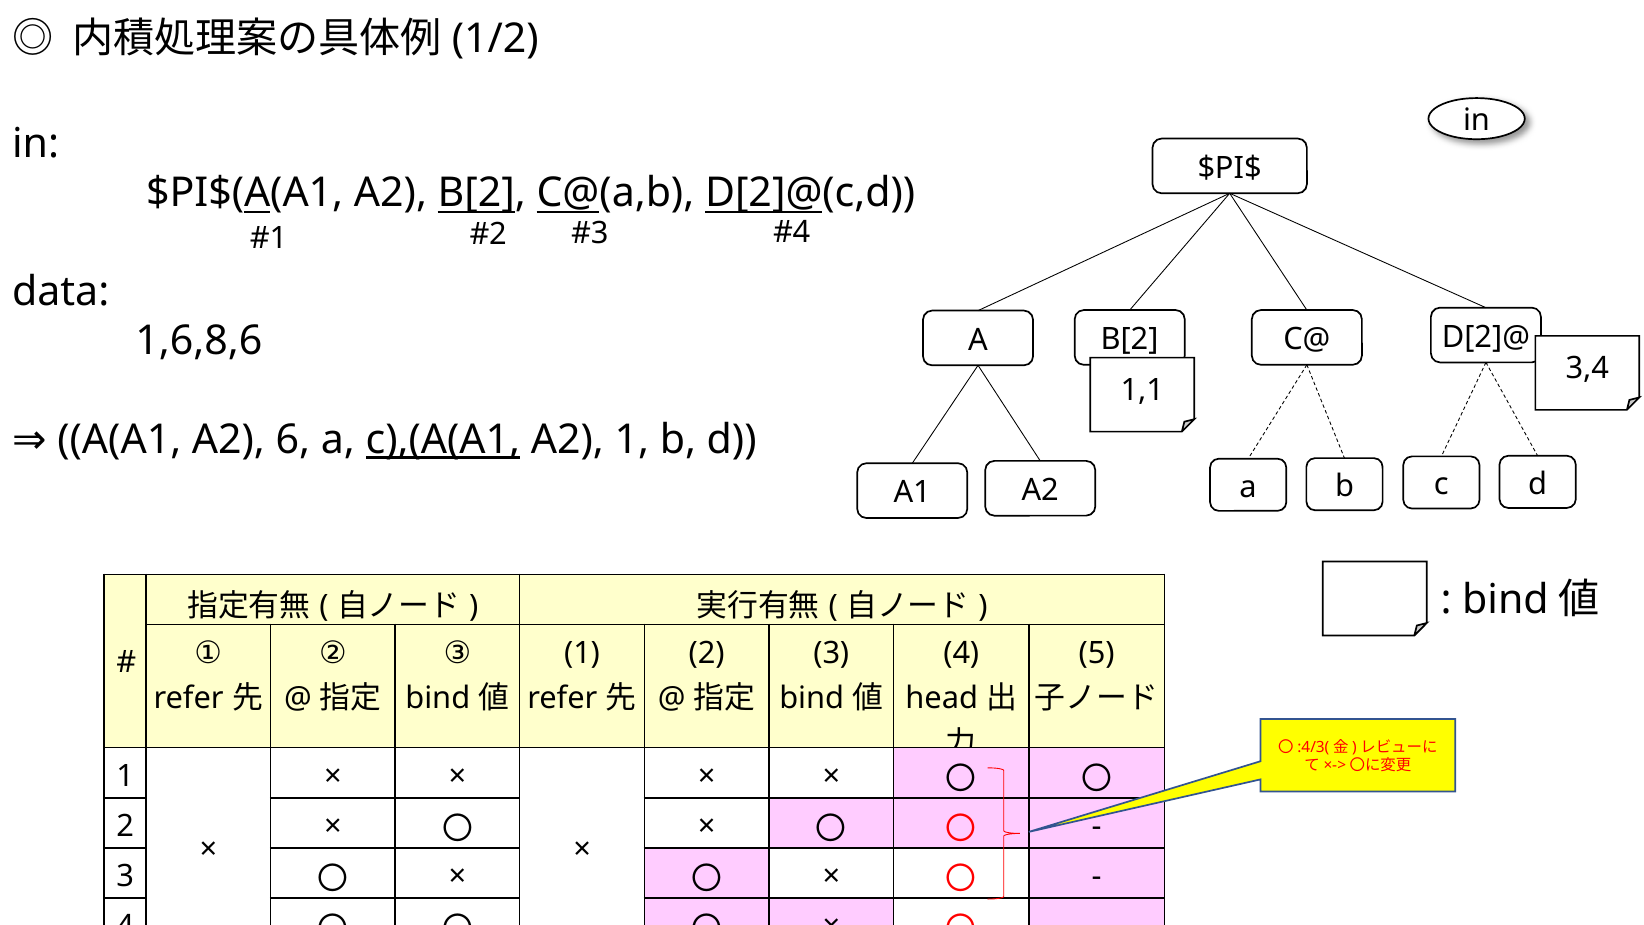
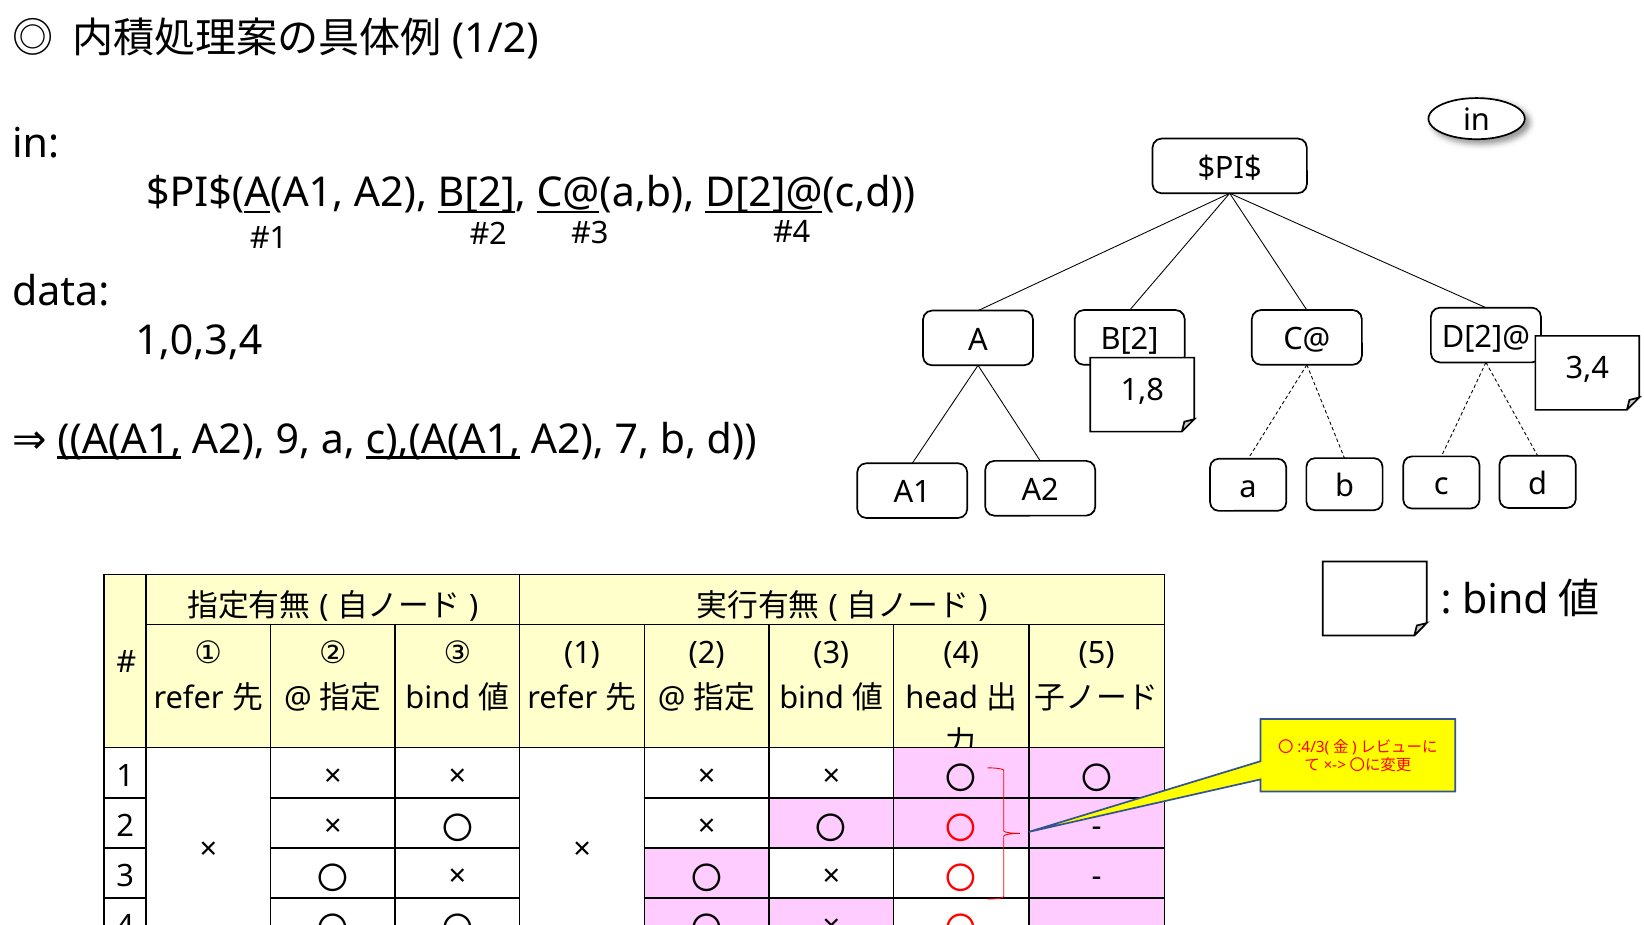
1,6,8,6: 1,6,8,6 -> 1,0,3,4
1,1: 1,1 -> 1,8
A(A1 underline: none -> present
6: 6 -> 9
A2 1: 1 -> 7
